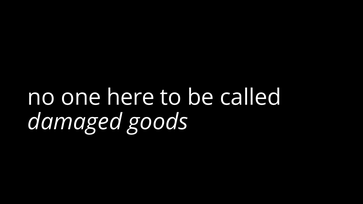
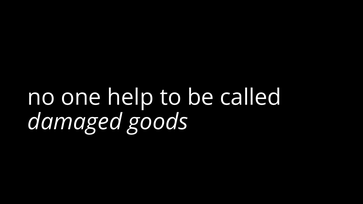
here: here -> help
